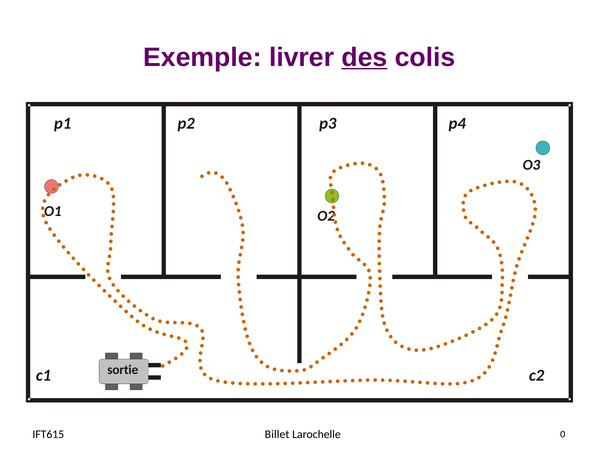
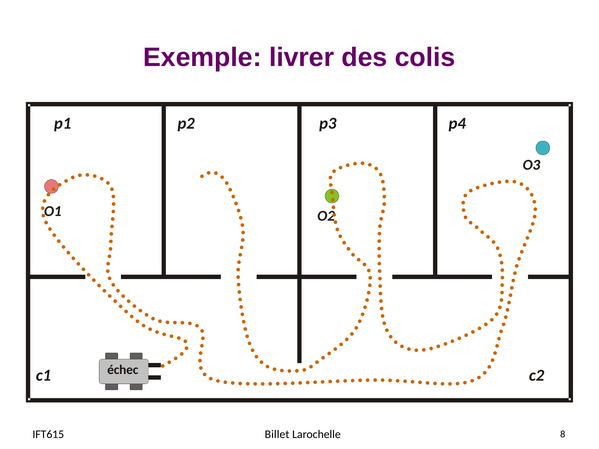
des underline: present -> none
sortie: sortie -> échec
0: 0 -> 8
